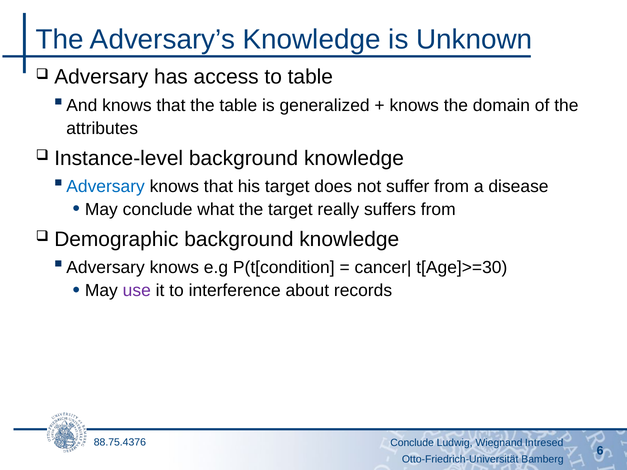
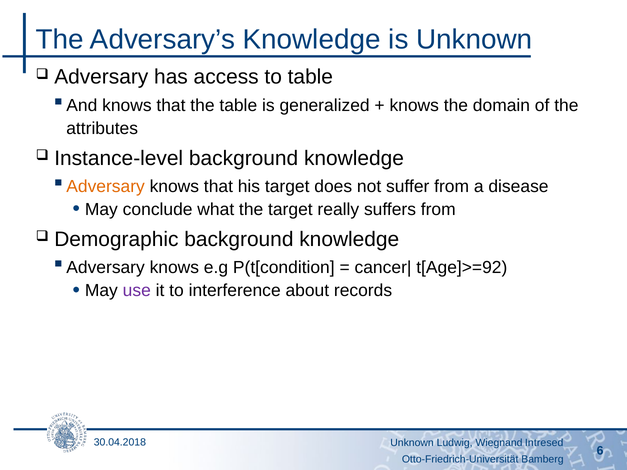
Adversary at (106, 187) colour: blue -> orange
t[Age]>=30: t[Age]>=30 -> t[Age]>=92
88.75.4376: 88.75.4376 -> 30.04.2018
Conclude at (412, 443): Conclude -> Unknown
